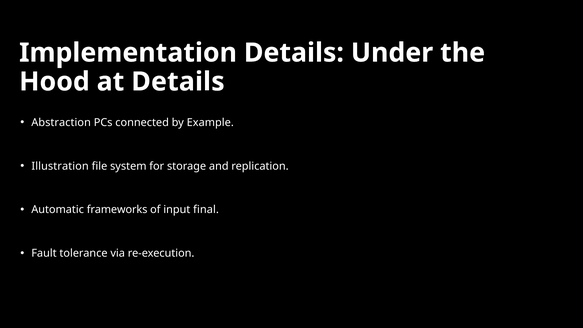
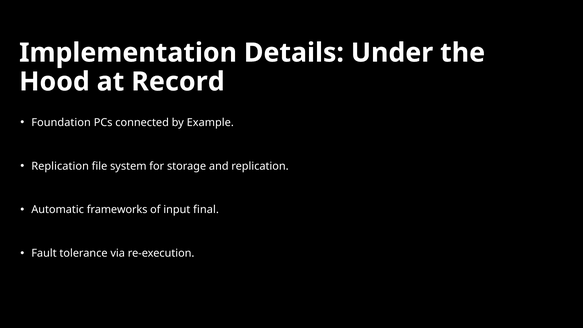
at Details: Details -> Record
Abstraction: Abstraction -> Foundation
Illustration at (60, 166): Illustration -> Replication
